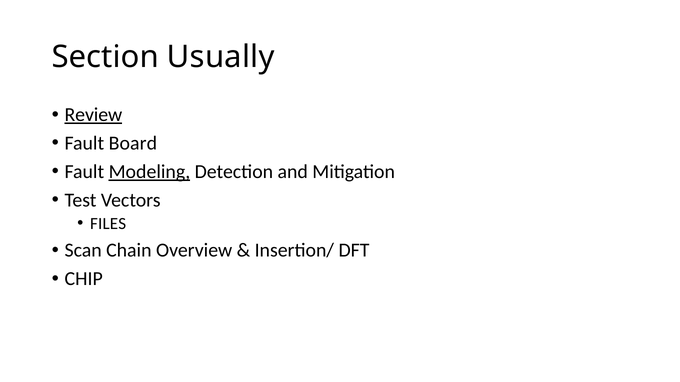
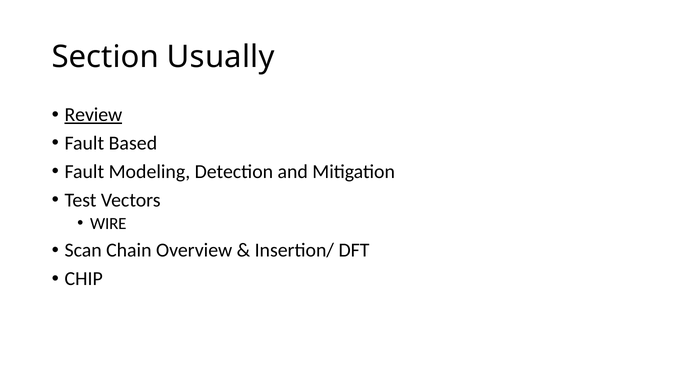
Board: Board -> Based
Modeling underline: present -> none
FILES: FILES -> WIRE
